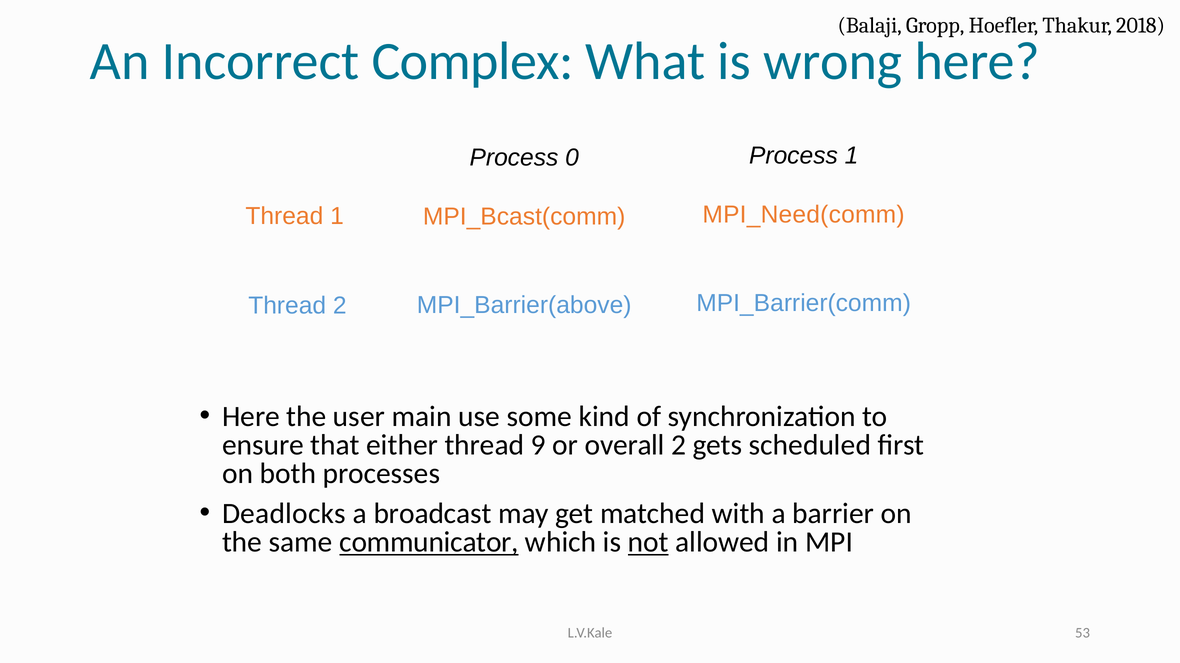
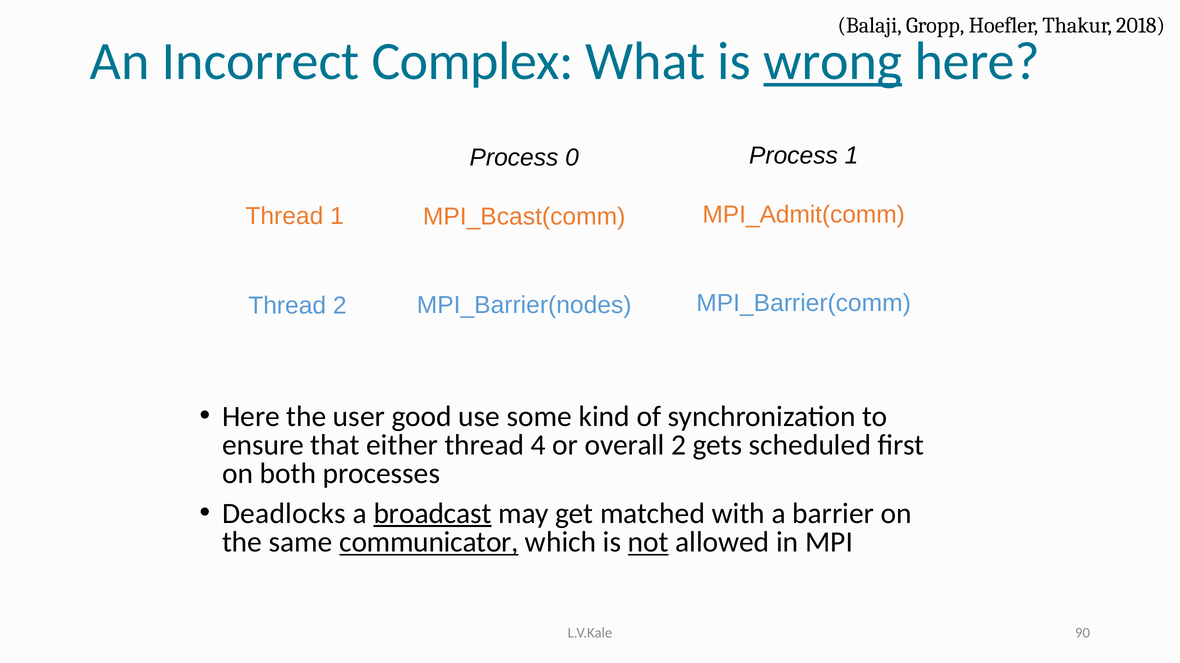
wrong underline: none -> present
MPI_Need(comm: MPI_Need(comm -> MPI_Admit(comm
MPI_Barrier(above: MPI_Barrier(above -> MPI_Barrier(nodes
main: main -> good
9: 9 -> 4
broadcast underline: none -> present
53: 53 -> 90
